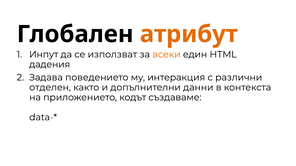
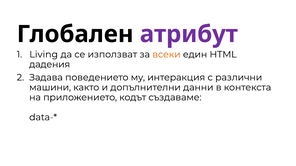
атрибут colour: orange -> purple
Инпут: Инпут -> Living
отделен: отделен -> машини
